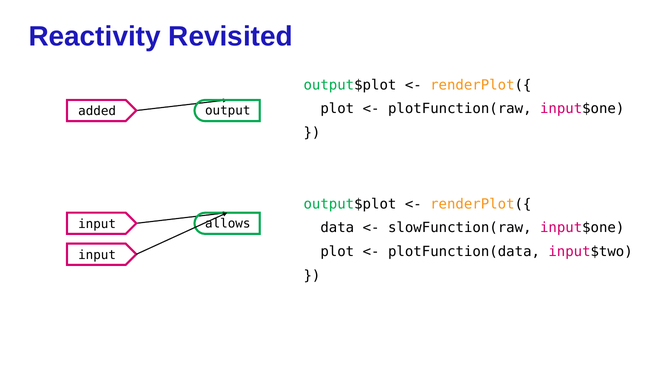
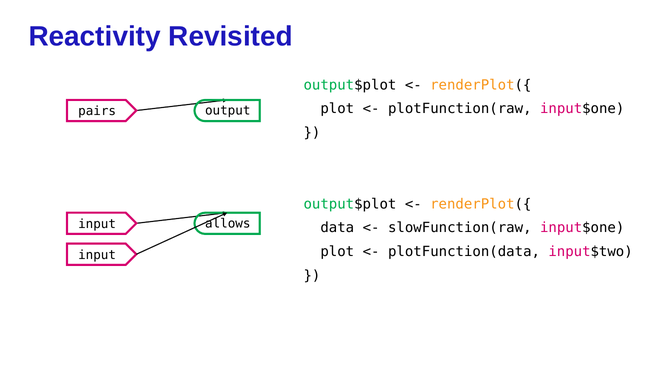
added: added -> pairs
